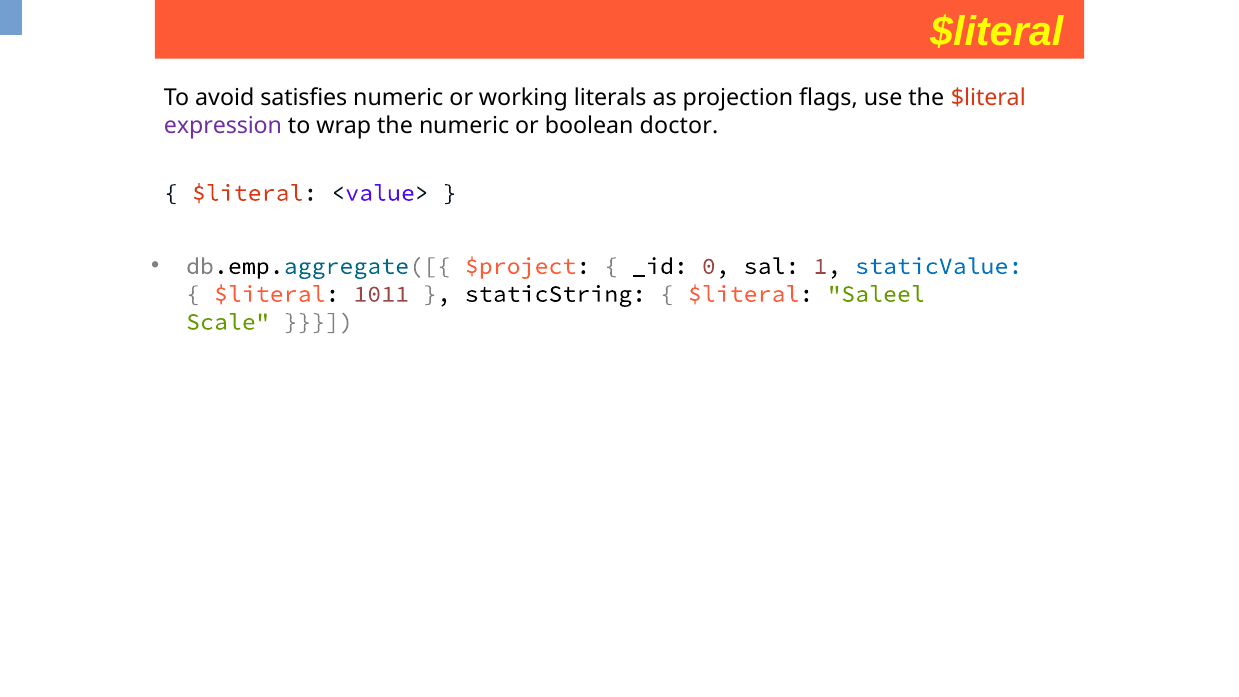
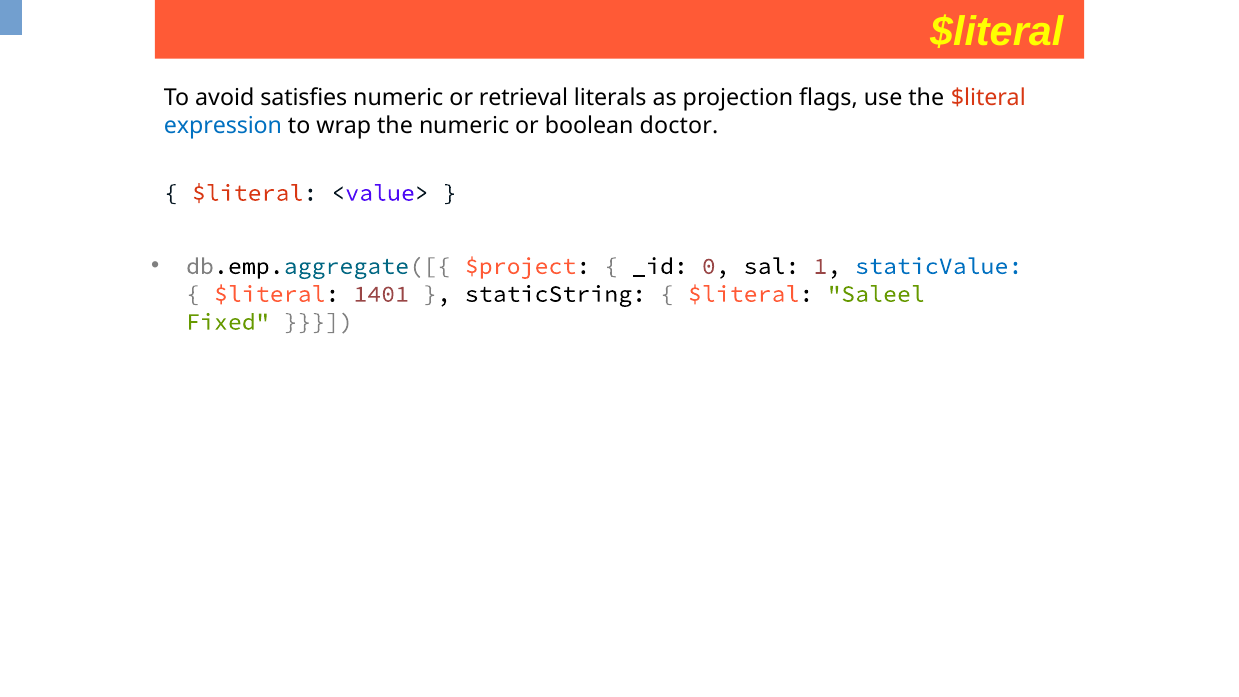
working: working -> retrieval
expression colour: purple -> blue
1011: 1011 -> 1401
Scale: Scale -> Fixed
